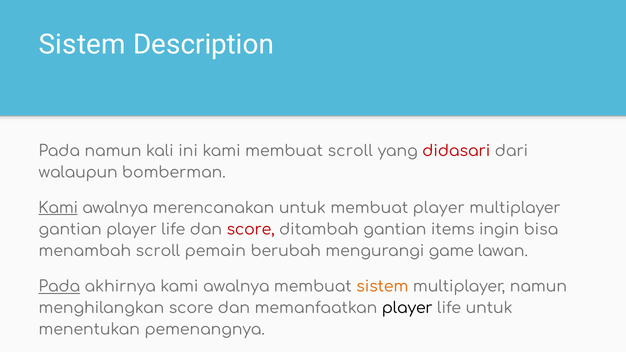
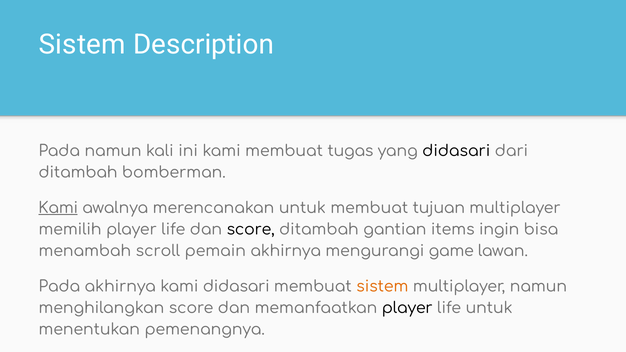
membuat scroll: scroll -> tugas
didasari at (456, 151) colour: red -> black
walaupun at (78, 173): walaupun -> ditambah
membuat player: player -> tujuan
gantian at (70, 230): gantian -> memilih
score at (251, 230) colour: red -> black
pemain berubah: berubah -> akhirnya
Pada at (59, 287) underline: present -> none
akhirnya kami awalnya: awalnya -> didasari
